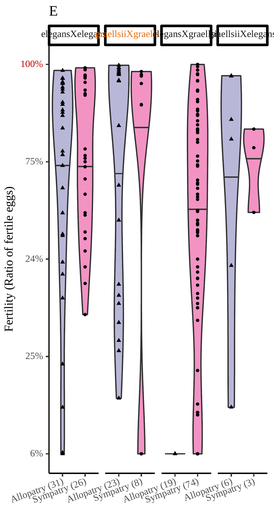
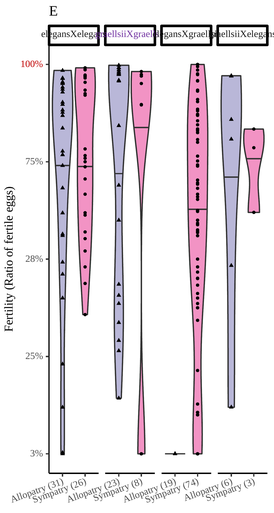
graellsiiXgraellsii colour: orange -> purple
24%: 24% -> 28%
6%: 6% -> 3%
